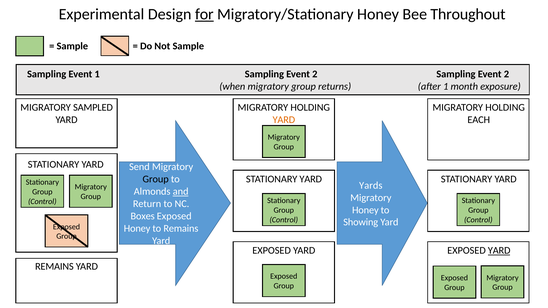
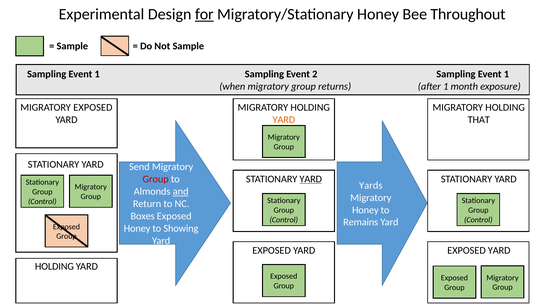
2 Sampling Event 2: 2 -> 1
MIGRATORY SAMPLED: SAMPLED -> EXPOSED
EACH: EACH -> THAT
YARD at (311, 179) underline: none -> present
Group at (156, 179) colour: black -> red
Showing: Showing -> Remains
to Remains: Remains -> Showing
YARD at (499, 251) underline: present -> none
REMAINS at (54, 267): REMAINS -> HOLDING
